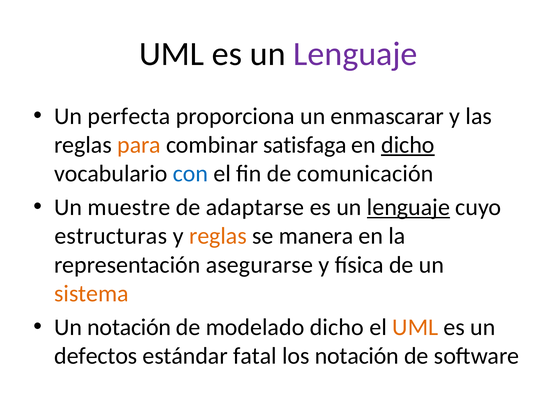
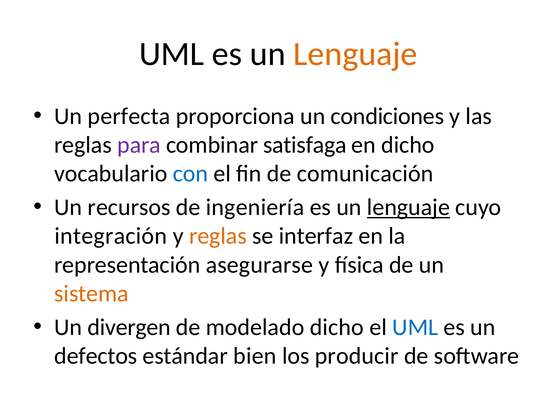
Lenguaje at (355, 54) colour: purple -> orange
enmascarar: enmascarar -> condiciones
para colour: orange -> purple
dicho at (408, 145) underline: present -> none
muestre: muestre -> recursos
adaptarse: adaptarse -> ingeniería
estructuras: estructuras -> integración
manera: manera -> interfaz
Un notación: notación -> divergen
UML at (415, 328) colour: orange -> blue
fatal: fatal -> bien
los notación: notación -> producir
